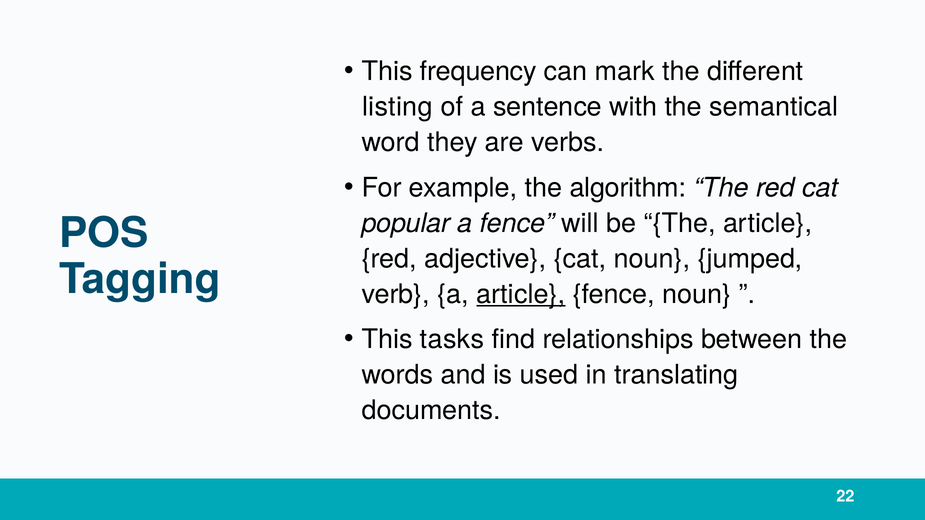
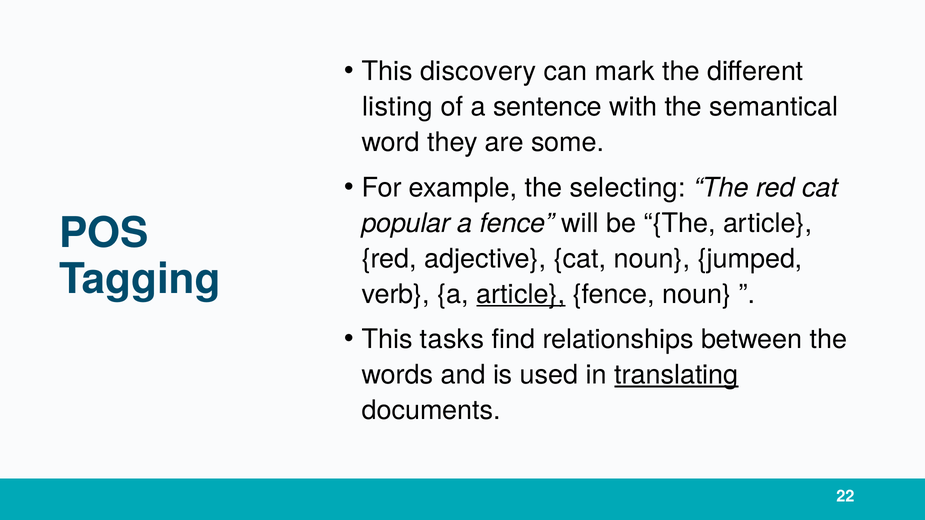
frequency: frequency -> discovery
verbs: verbs -> some
algorithm: algorithm -> selecting
translating underline: none -> present
